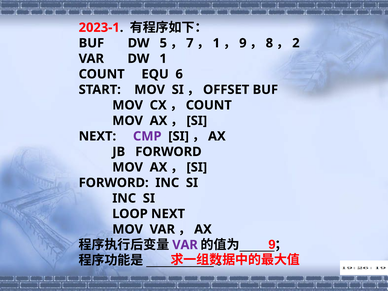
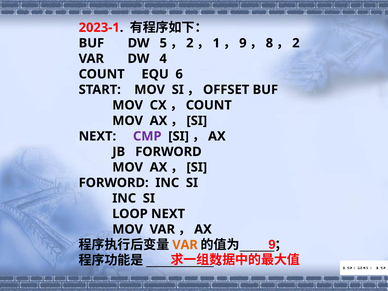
7 at (190, 43): 7 -> 2
DW 1: 1 -> 4
VAR at (185, 245) colour: purple -> orange
